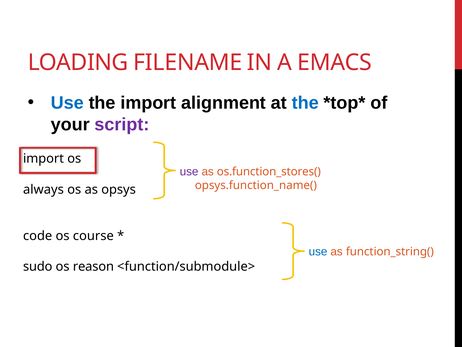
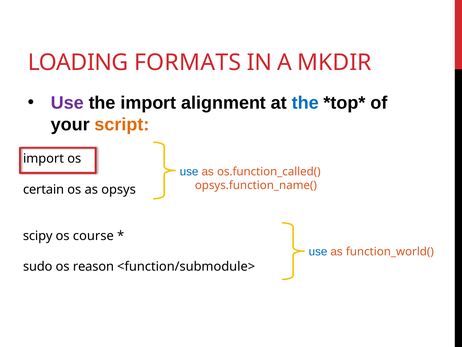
FILENAME: FILENAME -> FORMATS
EMACS: EMACS -> MKDIR
Use at (67, 103) colour: blue -> purple
script colour: purple -> orange
use at (189, 171) colour: purple -> blue
os.function_stores(: os.function_stores( -> os.function_called(
always: always -> certain
code: code -> scipy
function_string(: function_string( -> function_world(
